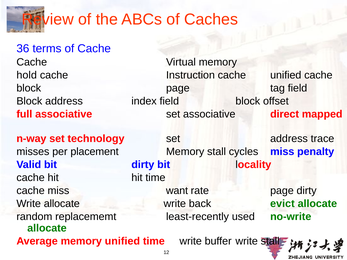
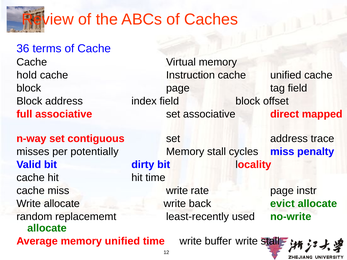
technology: technology -> contiguous
placement: placement -> potentially
miss want: want -> write
page dirty: dirty -> instr
